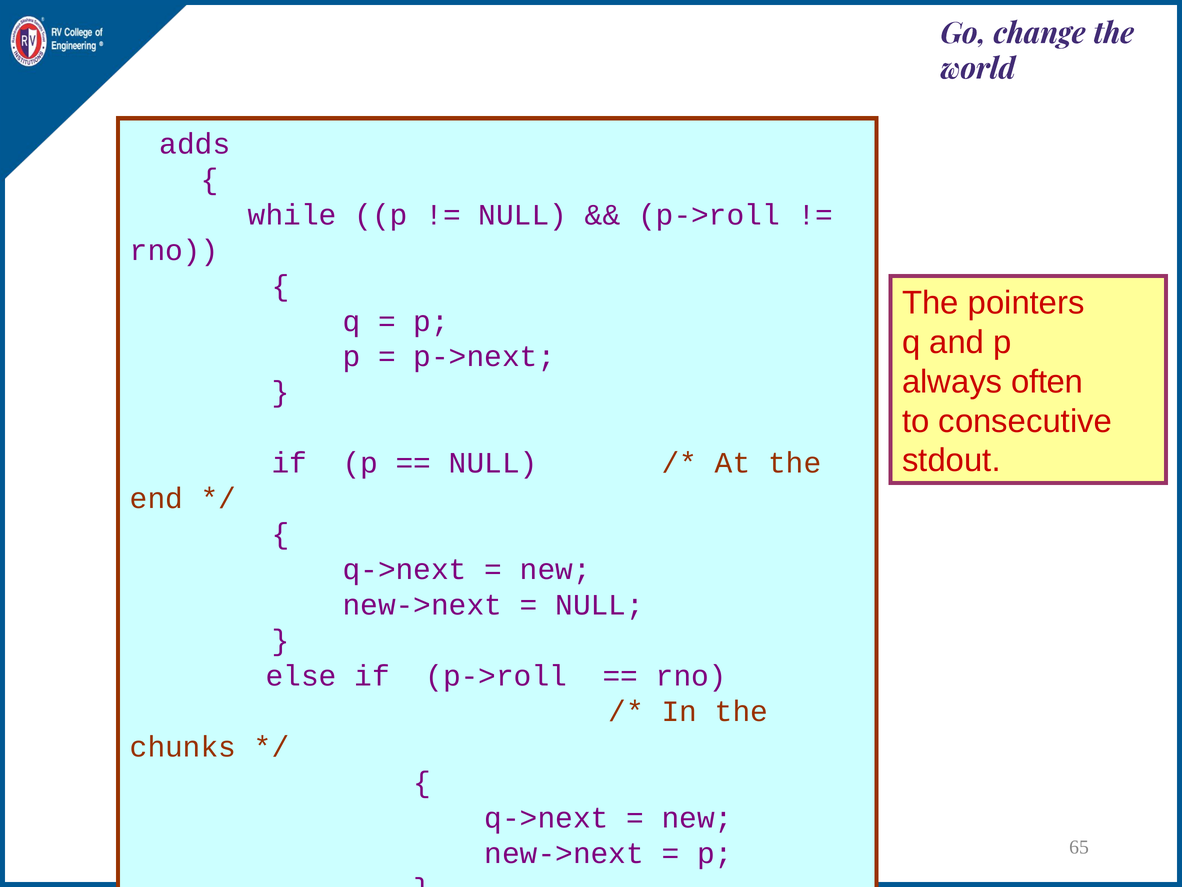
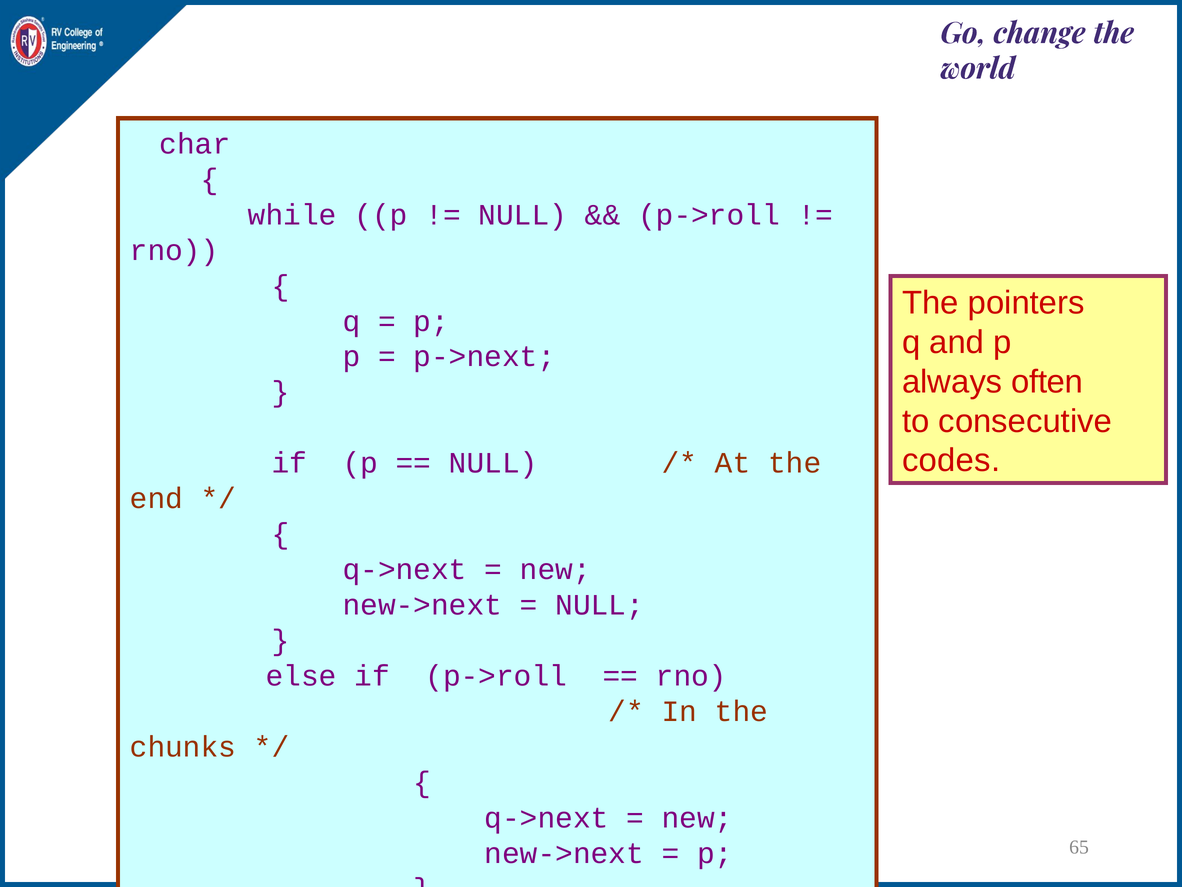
adds: adds -> char
stdout: stdout -> codes
